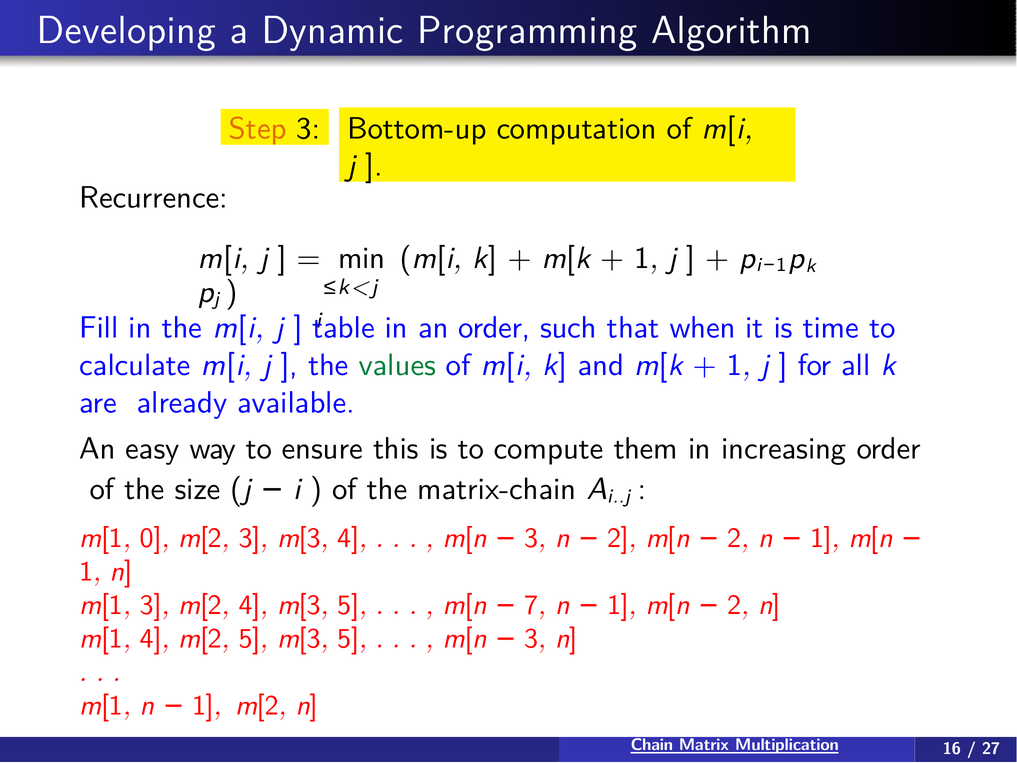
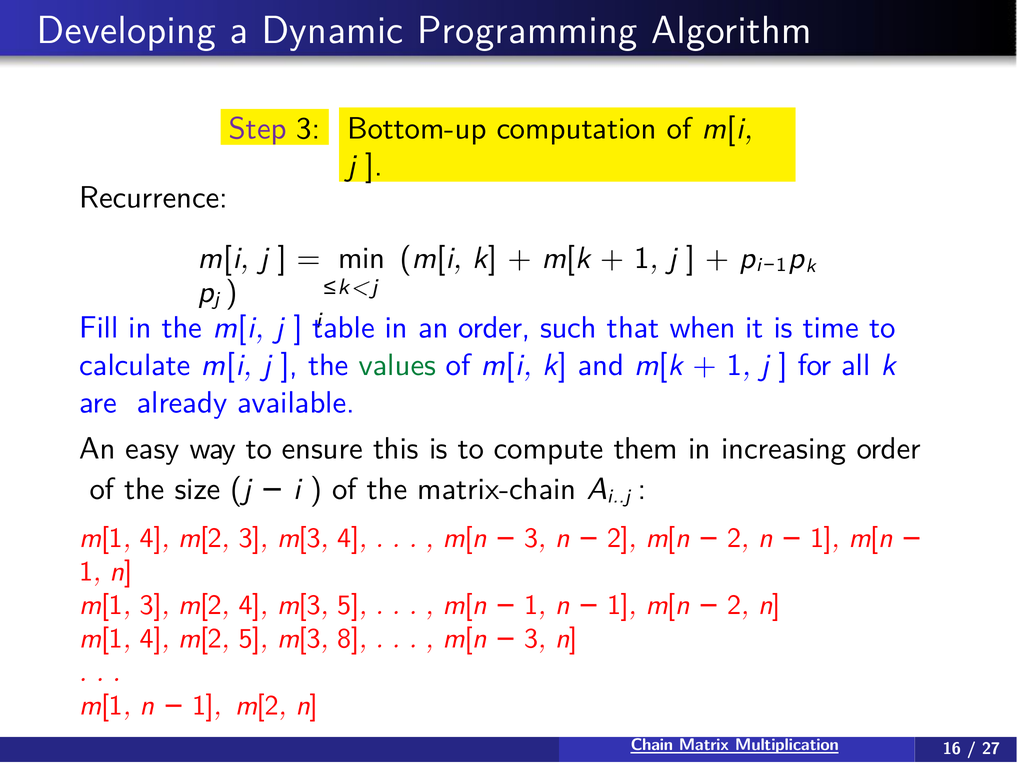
Step colour: orange -> purple
0 at (151, 538): 0 -> 4
7 at (531, 605): 7 -> 1
5 at (348, 639): 5 -> 8
